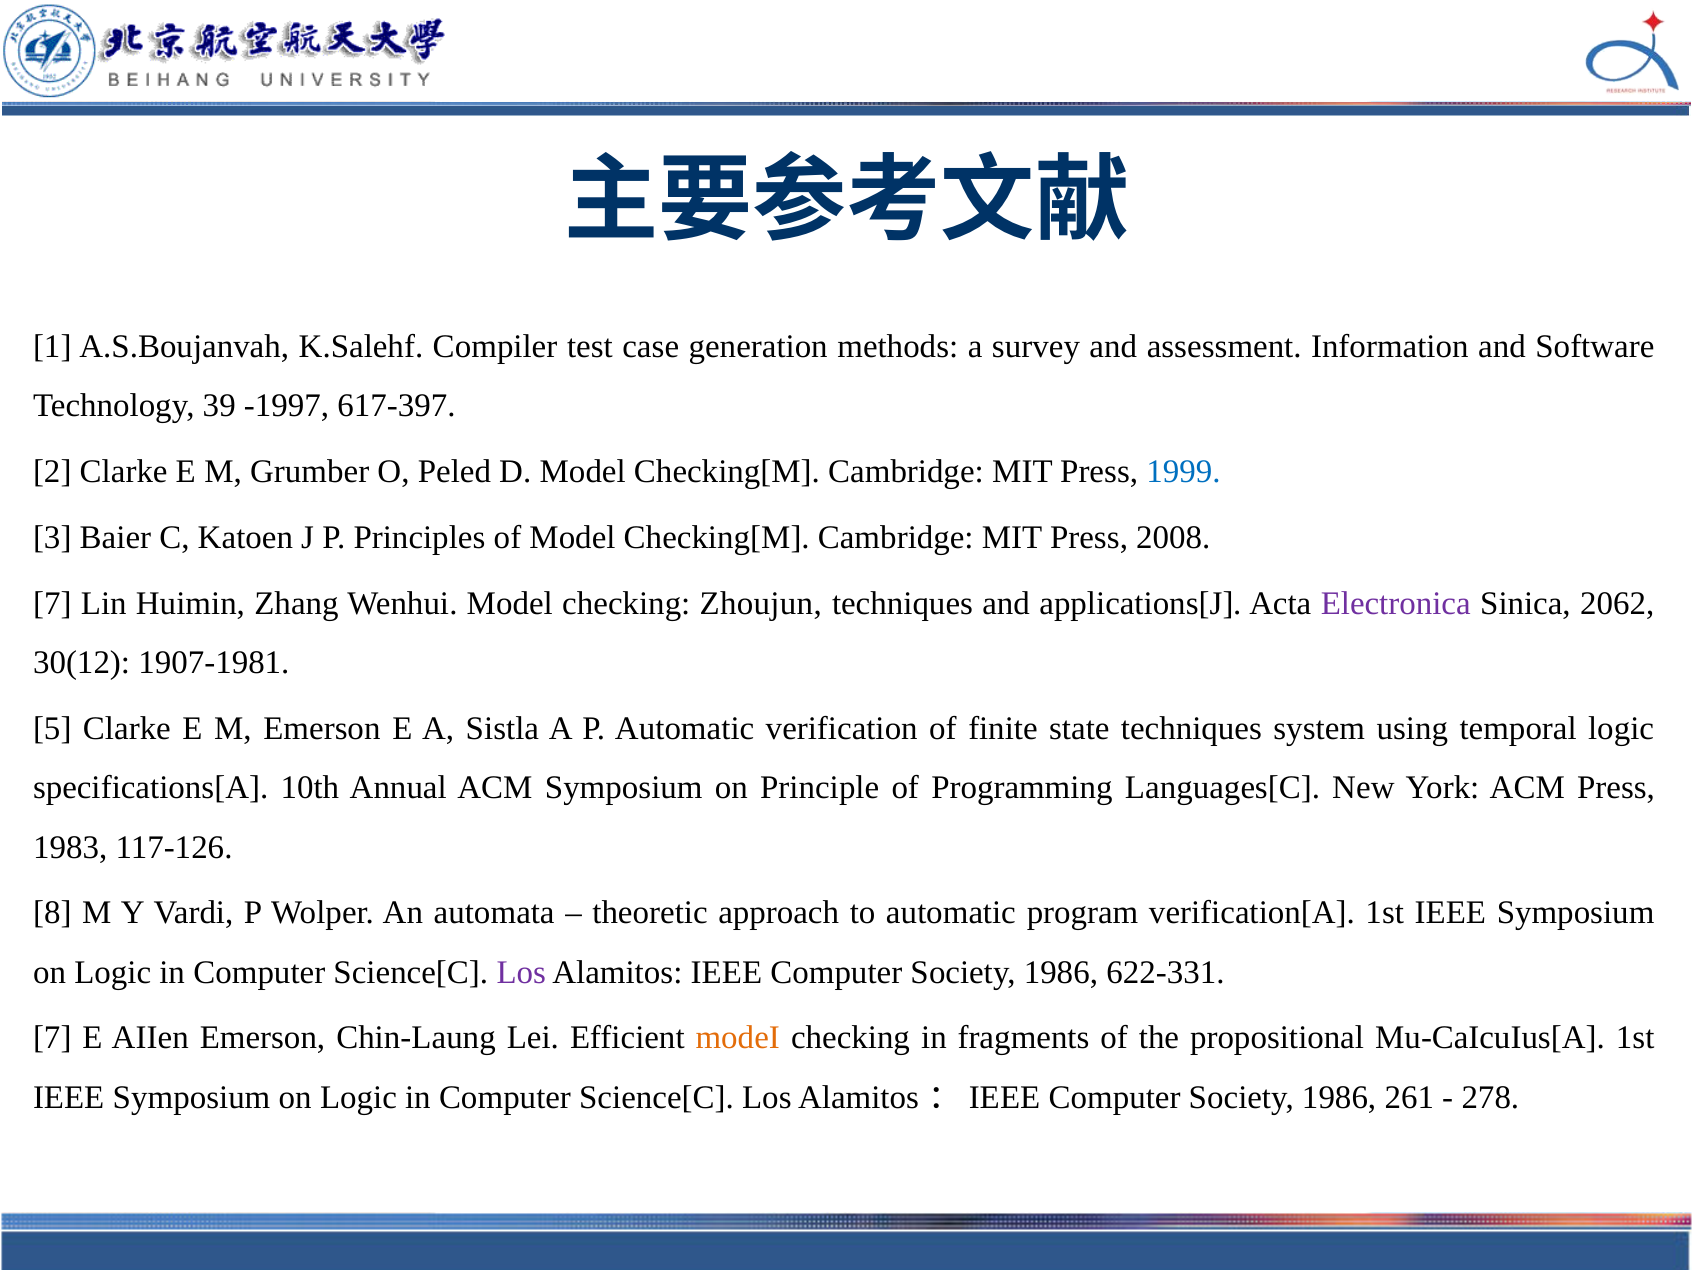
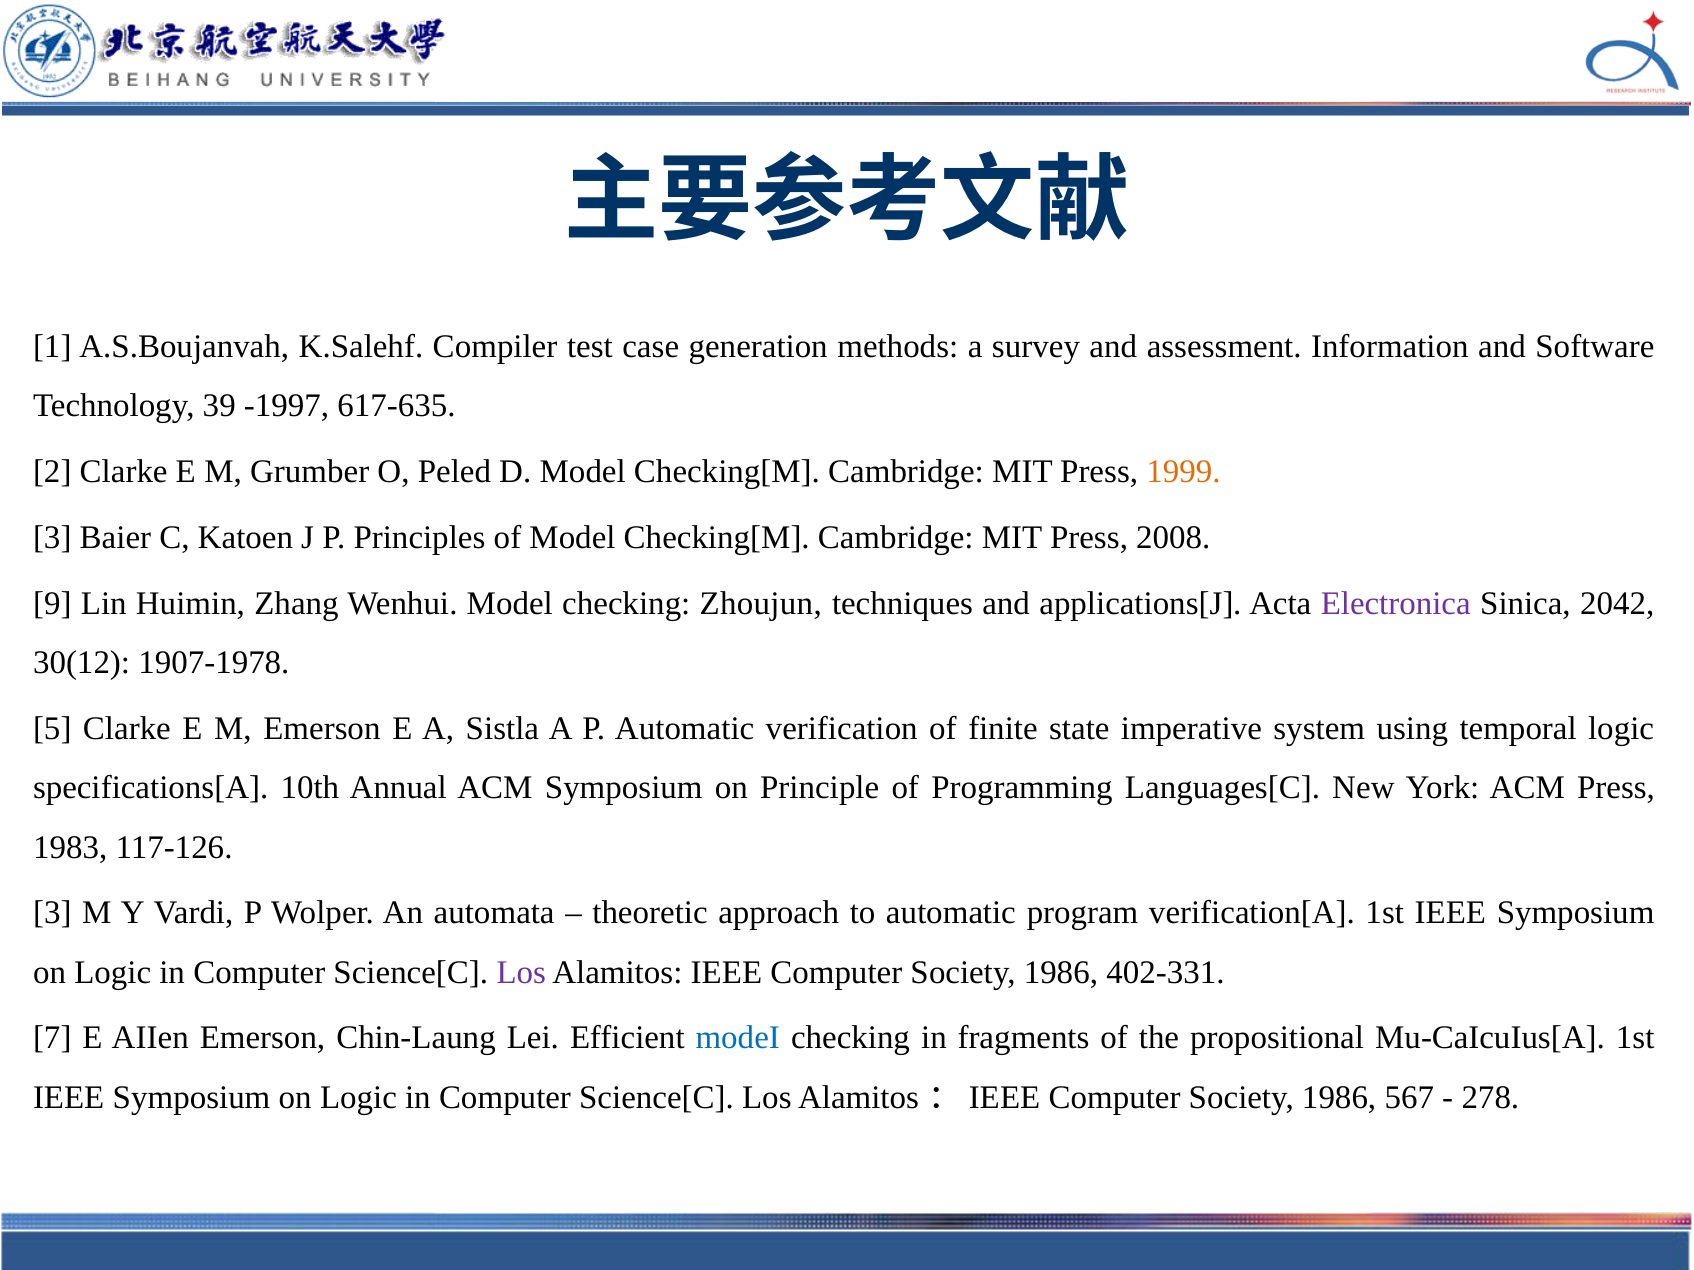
617-397: 617-397 -> 617-635
1999 colour: blue -> orange
7 at (52, 604): 7 -> 9
2062: 2062 -> 2042
1907-1981: 1907-1981 -> 1907-1978
state techniques: techniques -> imperative
8 at (52, 913): 8 -> 3
622-331: 622-331 -> 402-331
modeI colour: orange -> blue
261: 261 -> 567
